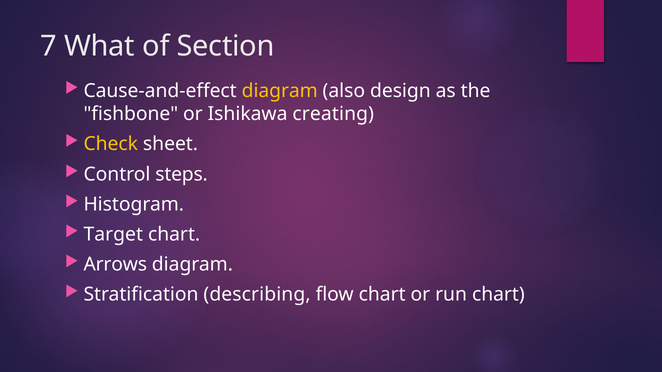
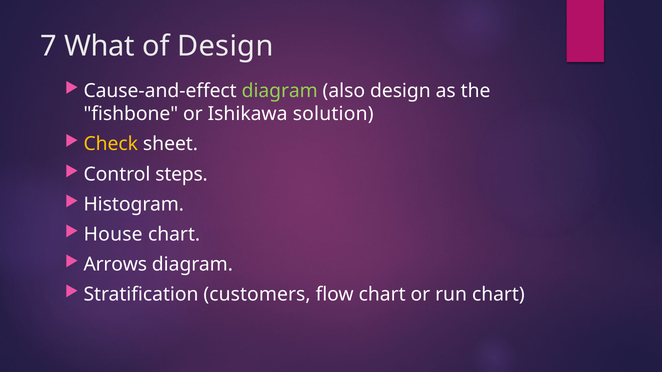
of Section: Section -> Design
diagram at (280, 91) colour: yellow -> light green
creating: creating -> solution
Target: Target -> House
describing: describing -> customers
